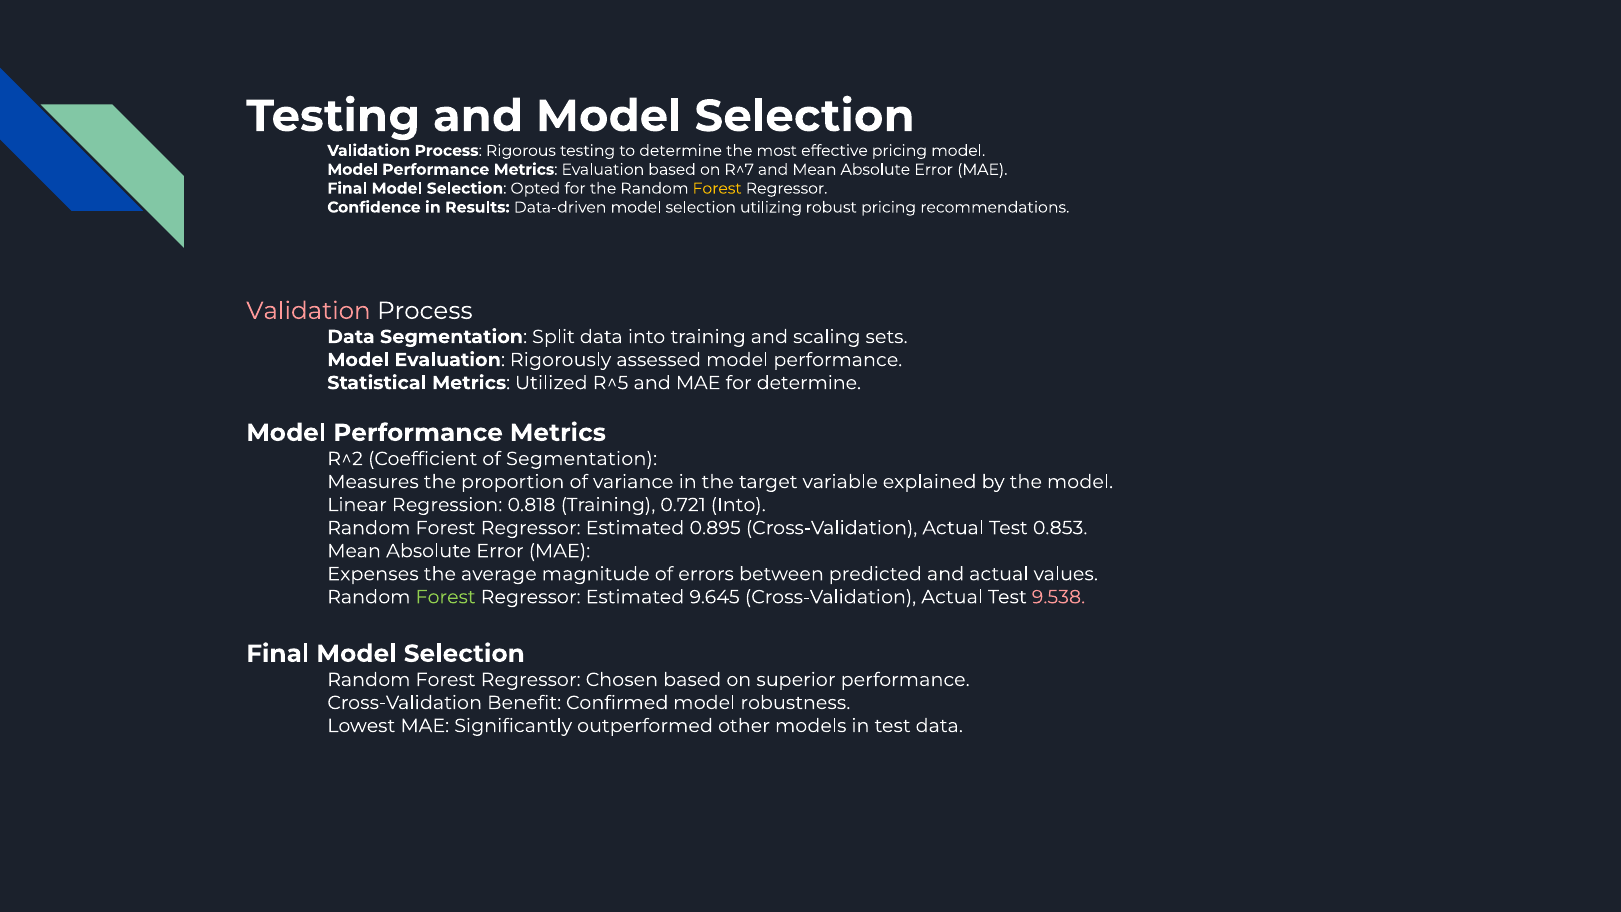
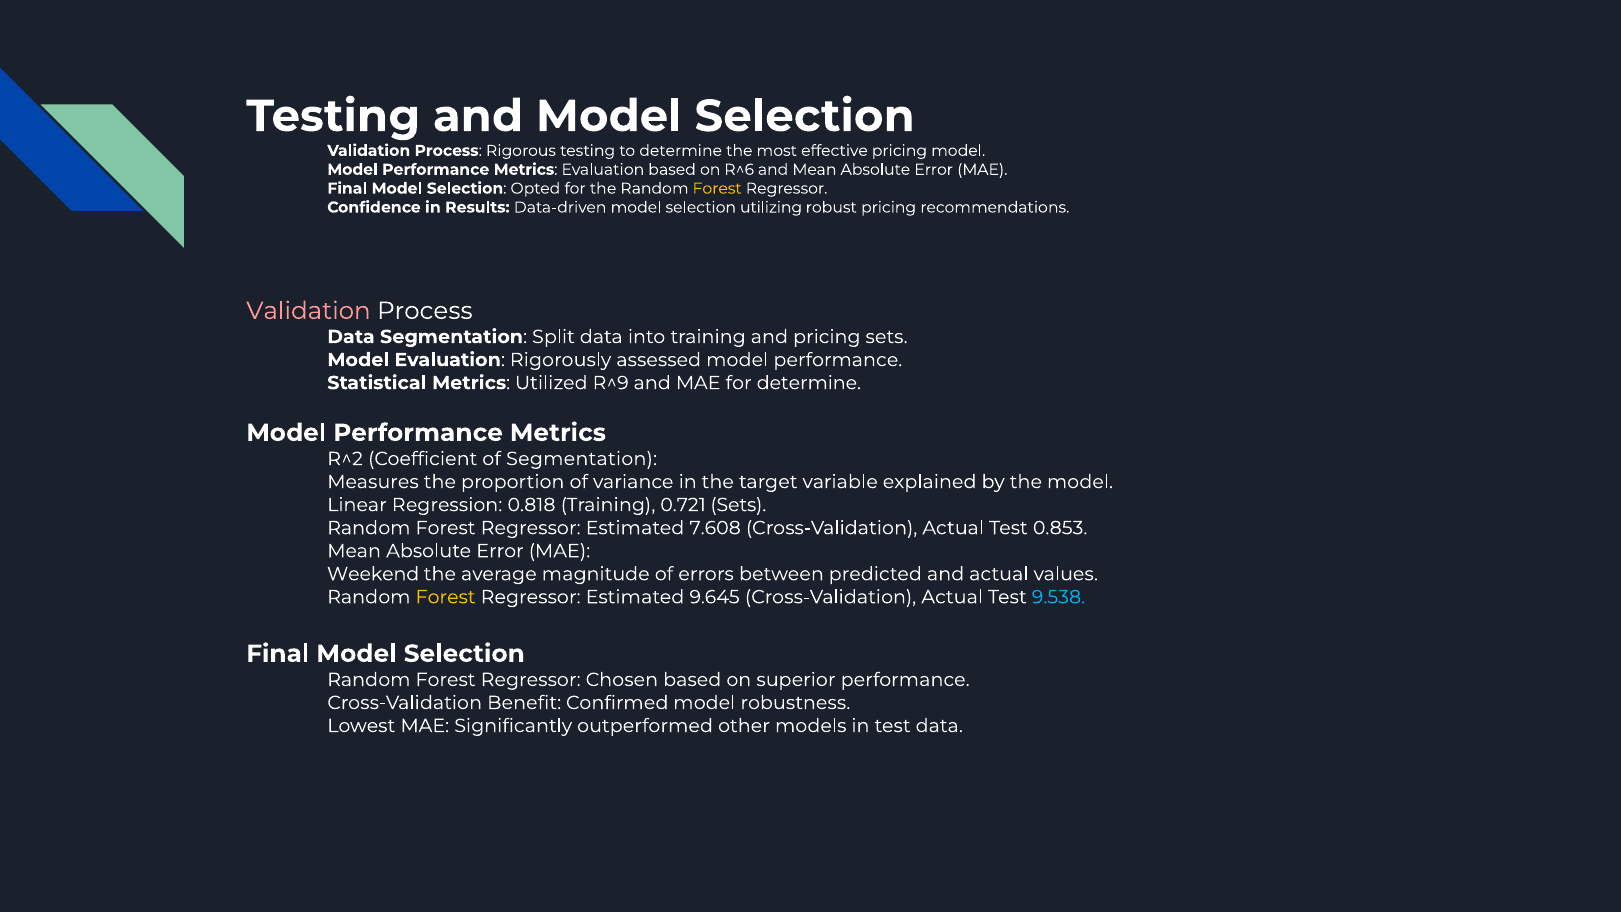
R^7: R^7 -> R^6
and scaling: scaling -> pricing
R^5: R^5 -> R^9
0.721 Into: Into -> Sets
0.895: 0.895 -> 7.608
Expenses: Expenses -> Weekend
Forest at (446, 597) colour: light green -> yellow
9.538 colour: pink -> light blue
